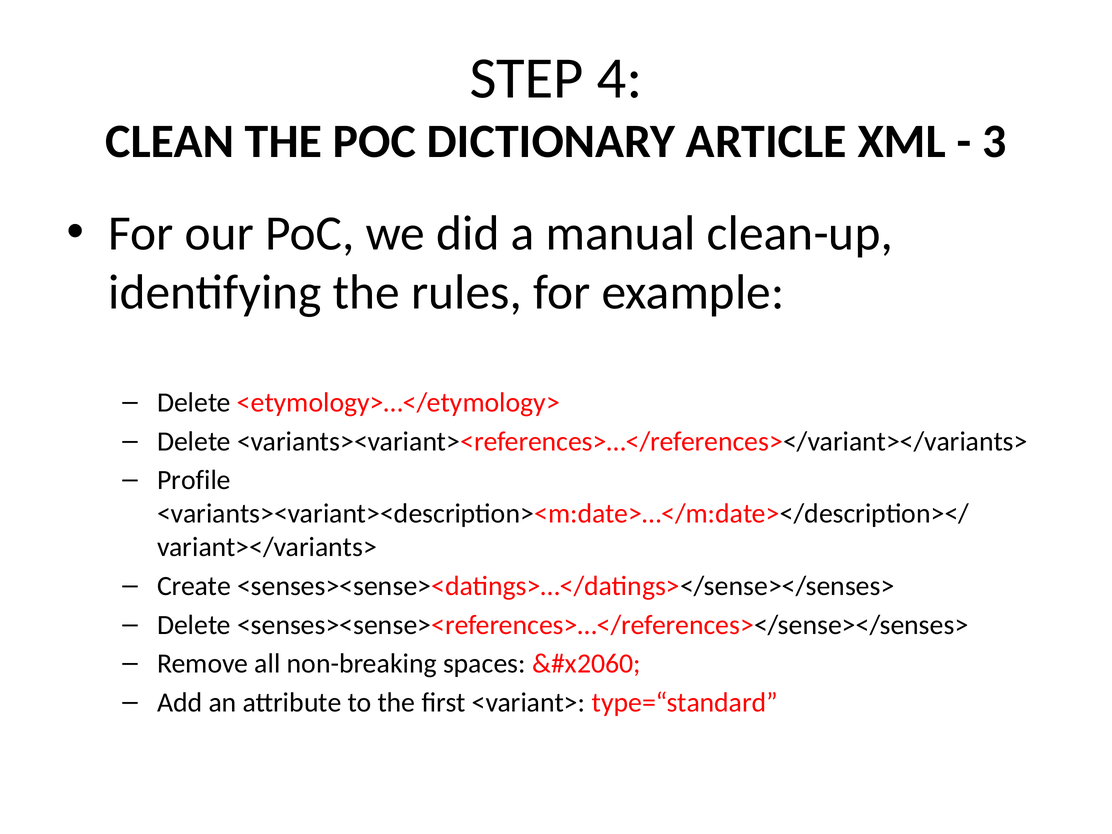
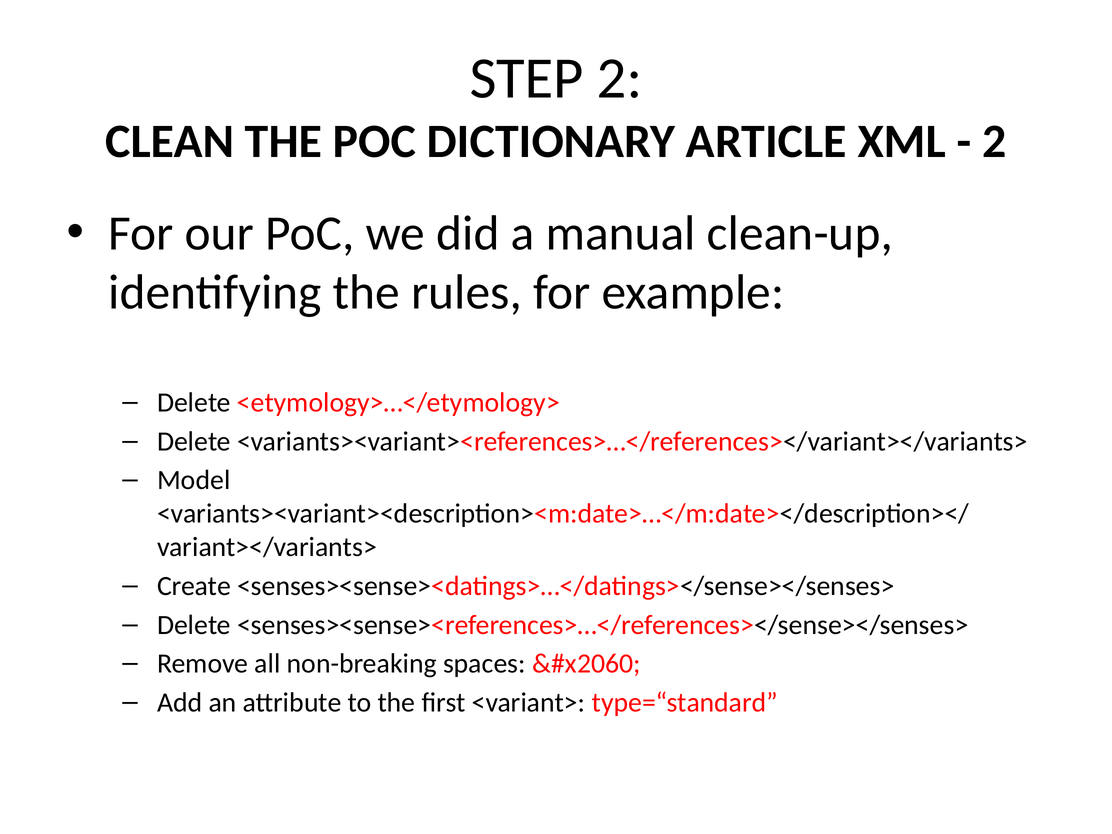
STEP 4: 4 -> 2
3 at (994, 141): 3 -> 2
Profile: Profile -> Model
